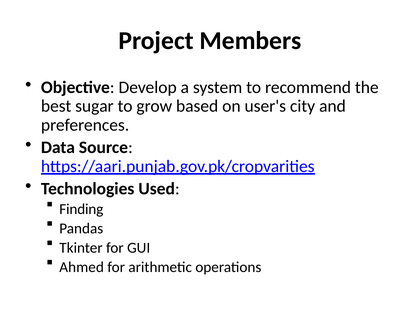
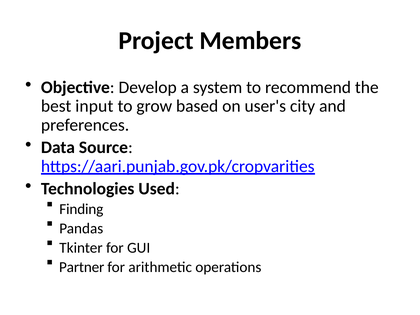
sugar: sugar -> input
Ahmed: Ahmed -> Partner
